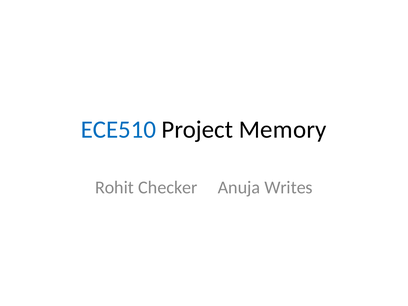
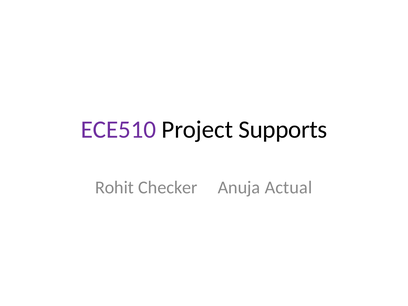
ECE510 colour: blue -> purple
Memory: Memory -> Supports
Writes: Writes -> Actual
